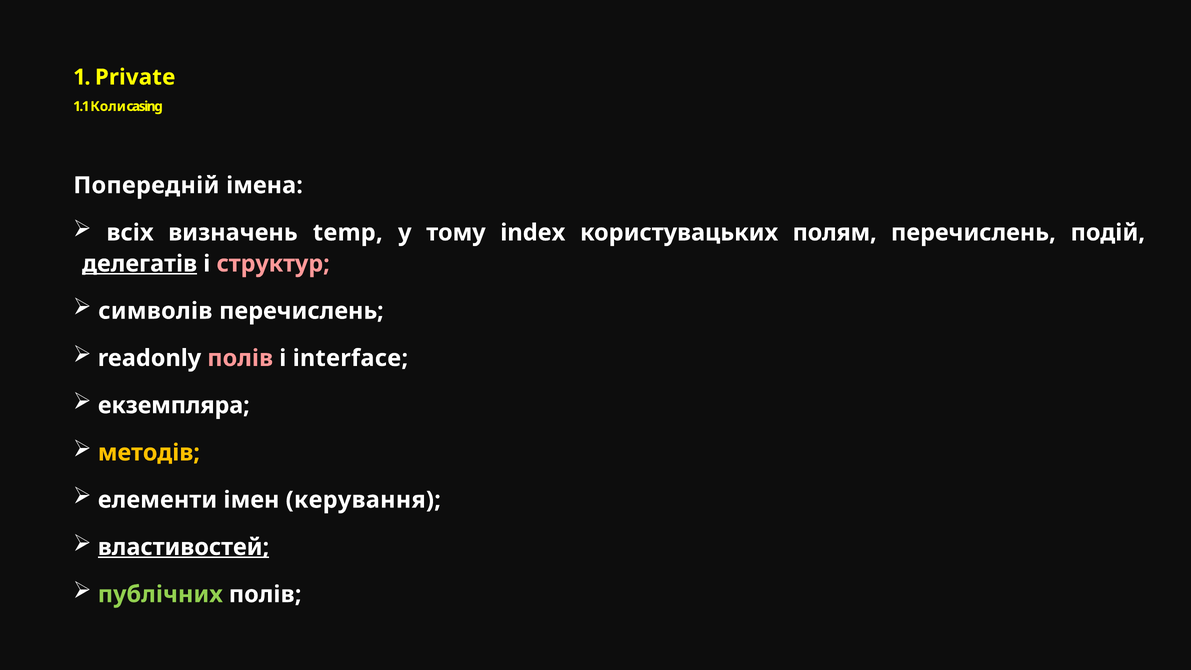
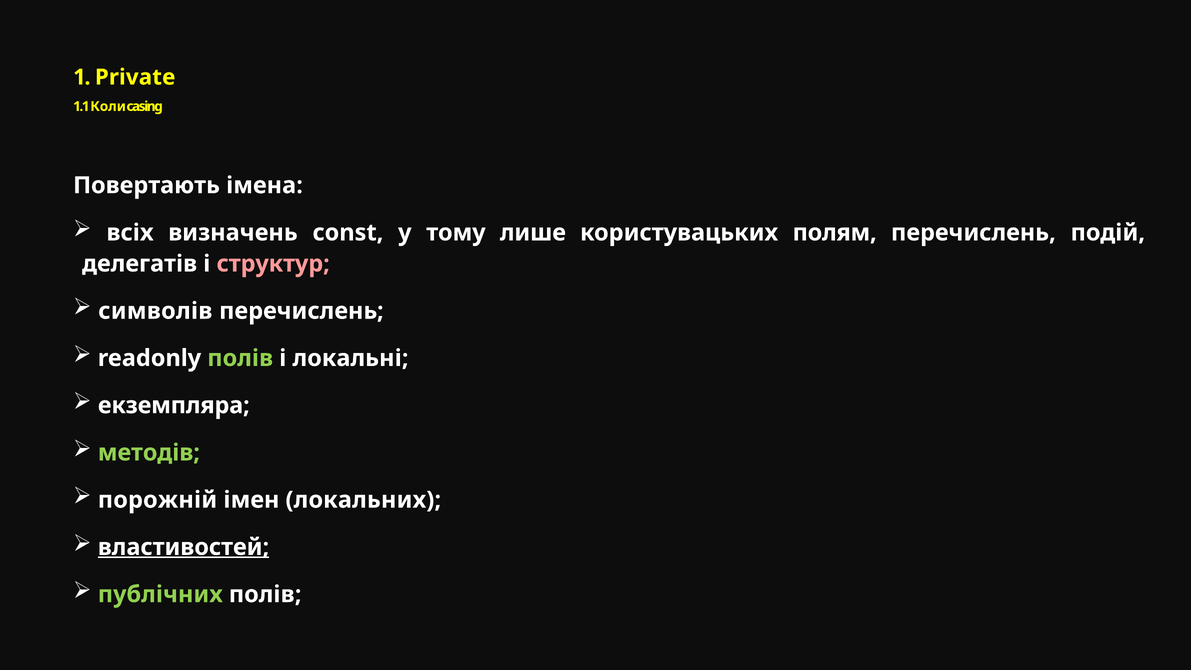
Попередній: Попередній -> Повертають
temp: temp -> const
index: index -> лише
делегатів underline: present -> none
полів at (240, 358) colour: pink -> light green
interface: interface -> локальні
методів colour: yellow -> light green
елементи: елементи -> порожній
керування: керування -> локальних
